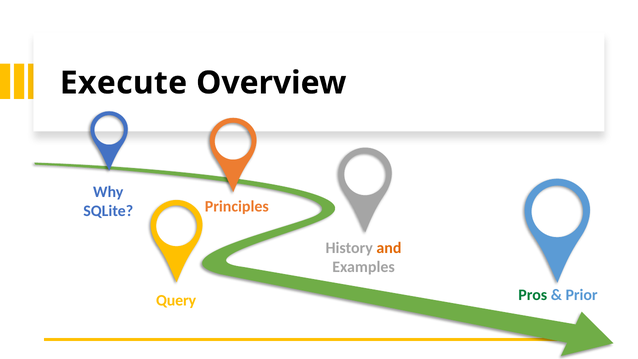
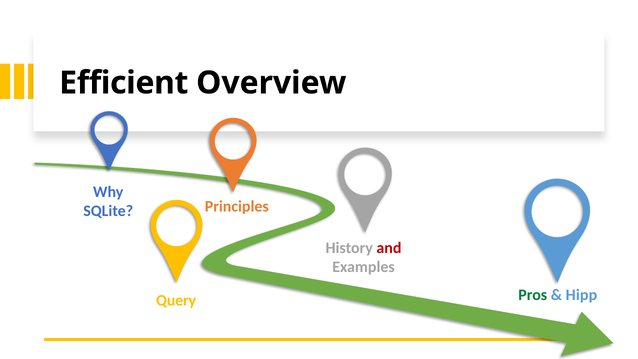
Execute: Execute -> Efficient
and colour: orange -> red
Prior: Prior -> Hipp
